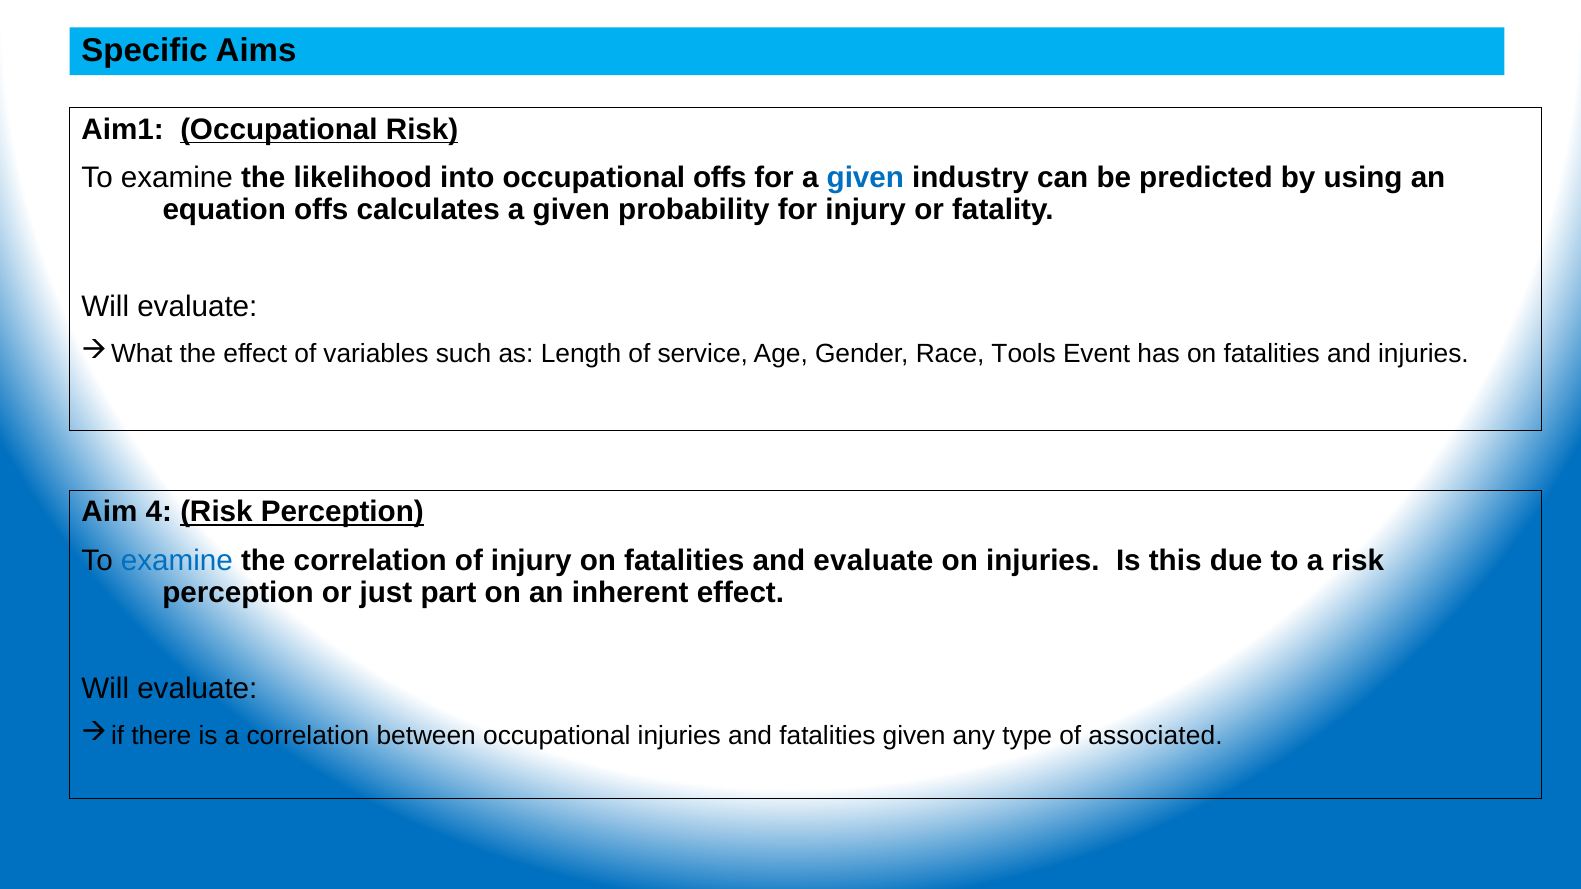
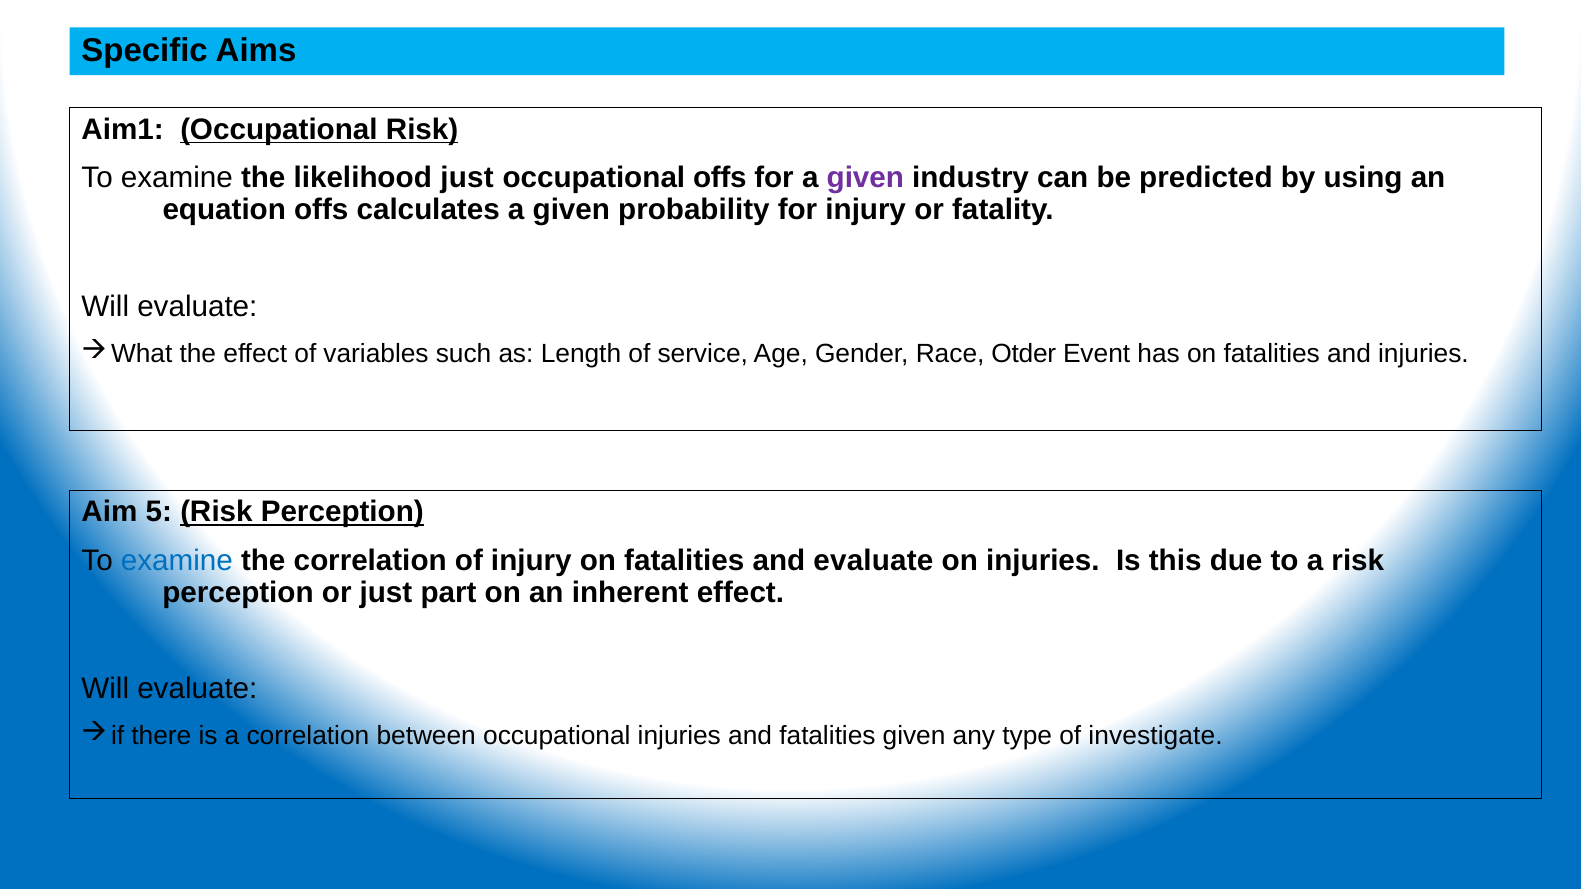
likelihood into: into -> just
given at (865, 178) colour: blue -> purple
Tools: Tools -> Otder
4: 4 -> 5
associated: associated -> investigate
